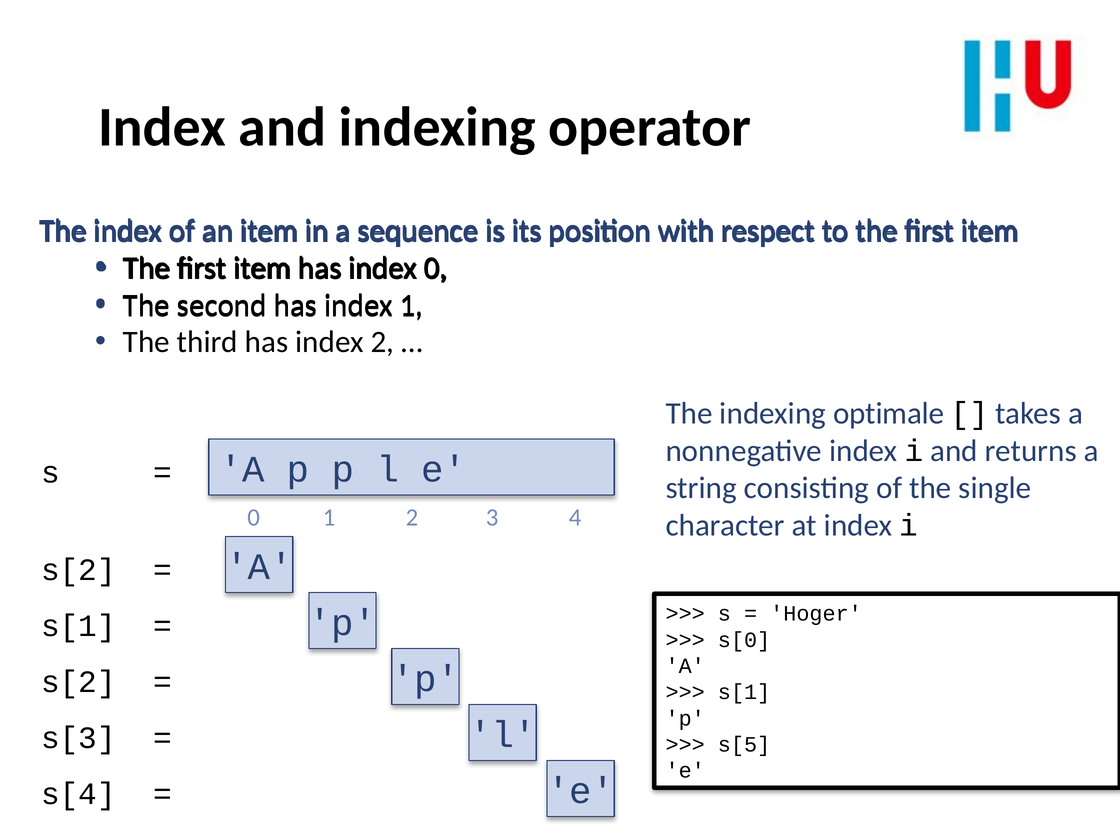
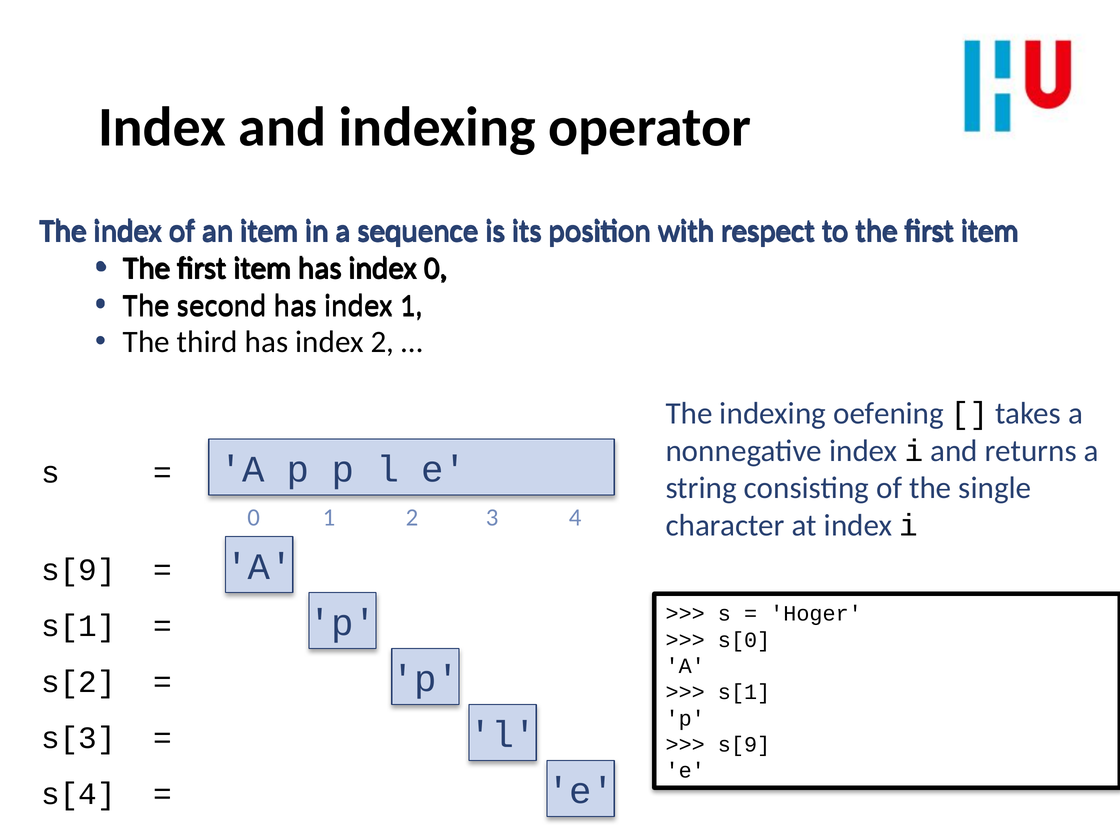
optimale: optimale -> oefening
s[2 at (78, 570): s[2 -> s[9
s[5 at (744, 745): s[5 -> s[9
